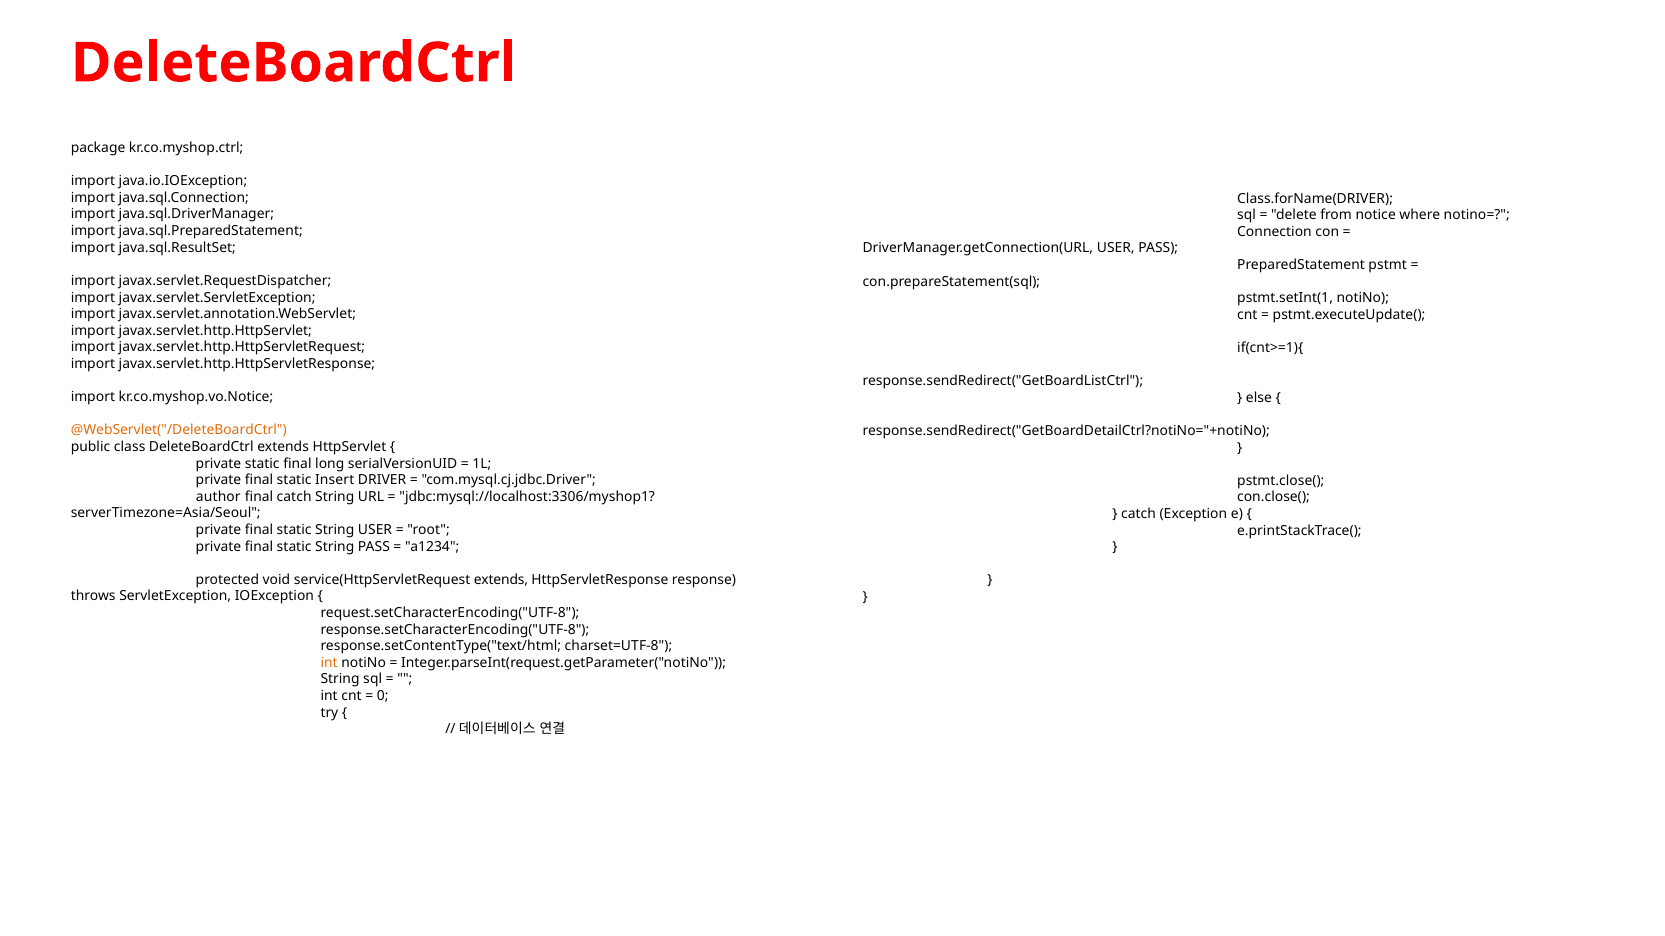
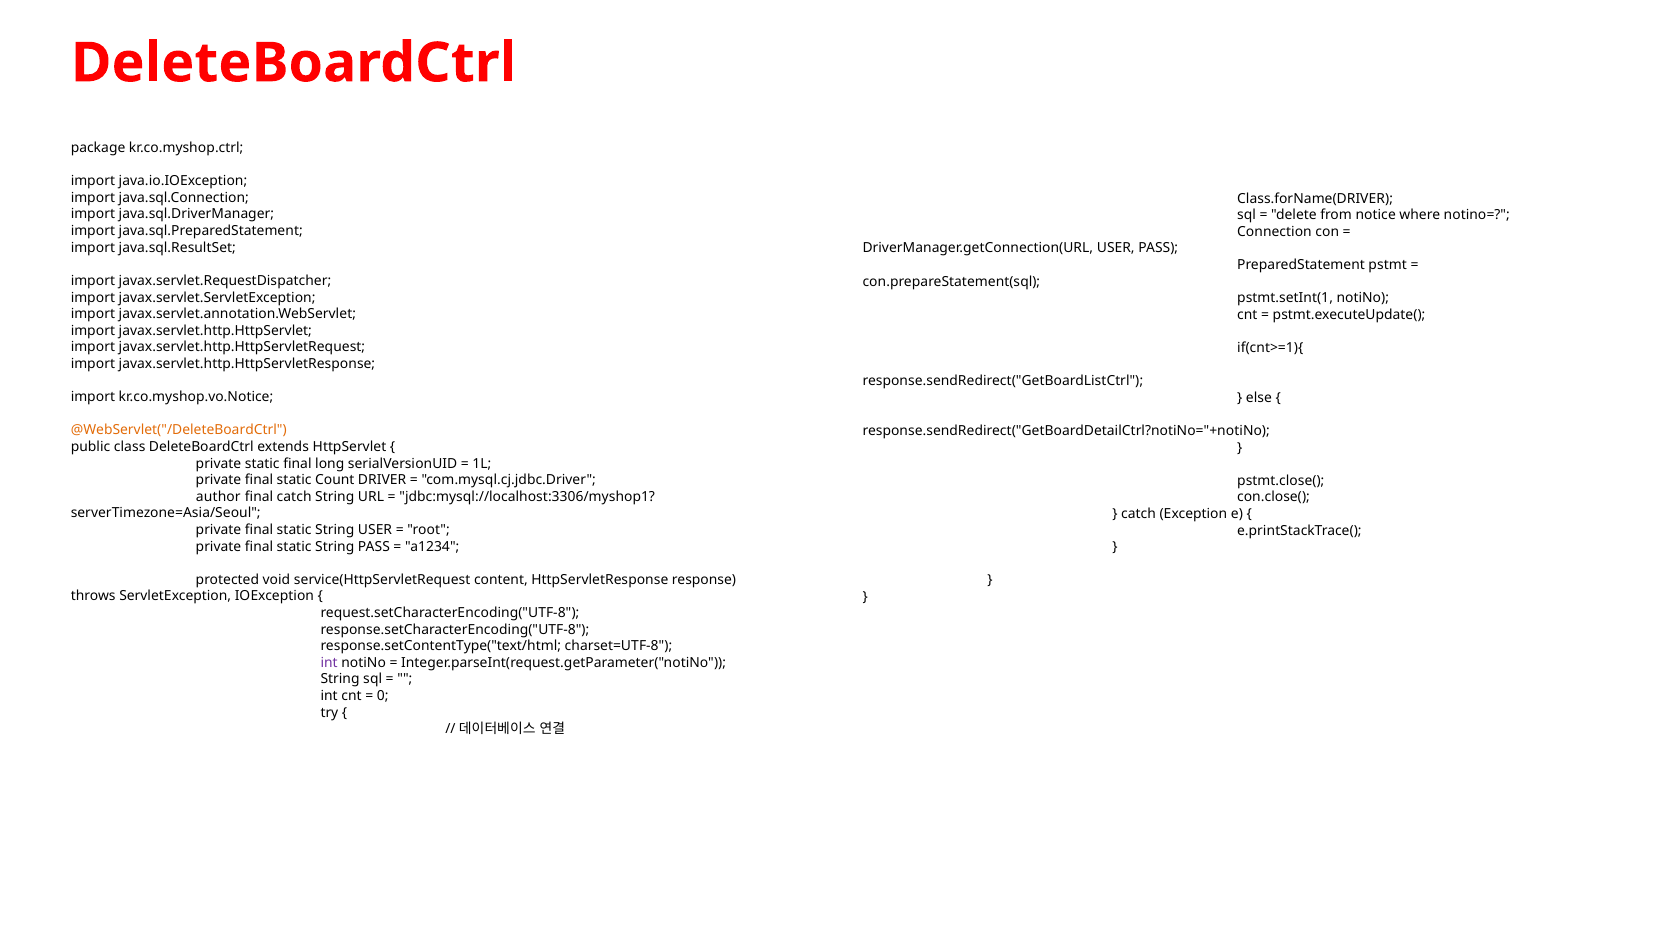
Insert: Insert -> Count
service(HttpServletRequest extends: extends -> content
int at (329, 663) colour: orange -> purple
